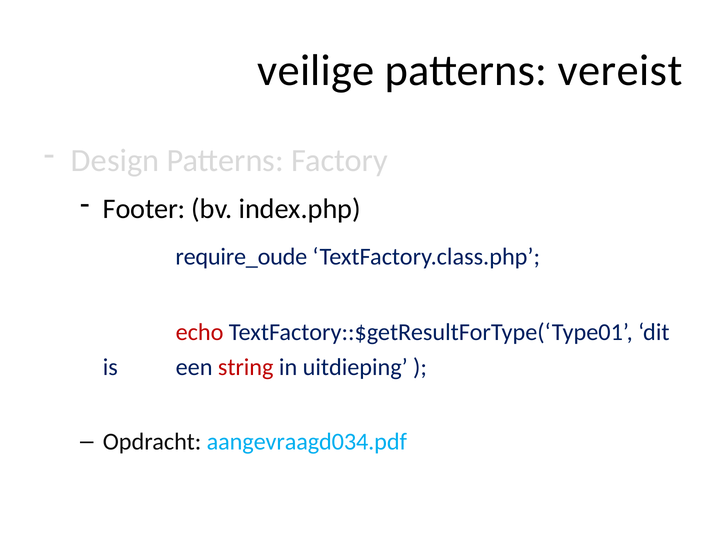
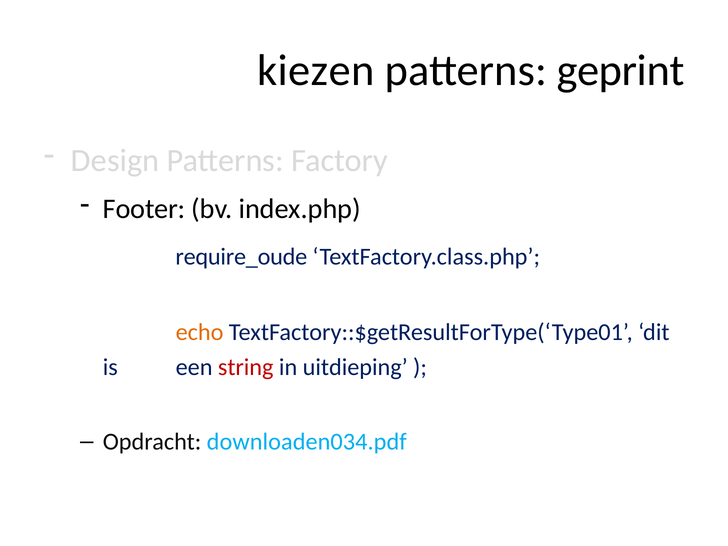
veilige: veilige -> kiezen
vereist: vereist -> geprint
echo colour: red -> orange
aangevraagd034.pdf: aangevraagd034.pdf -> downloaden034.pdf
